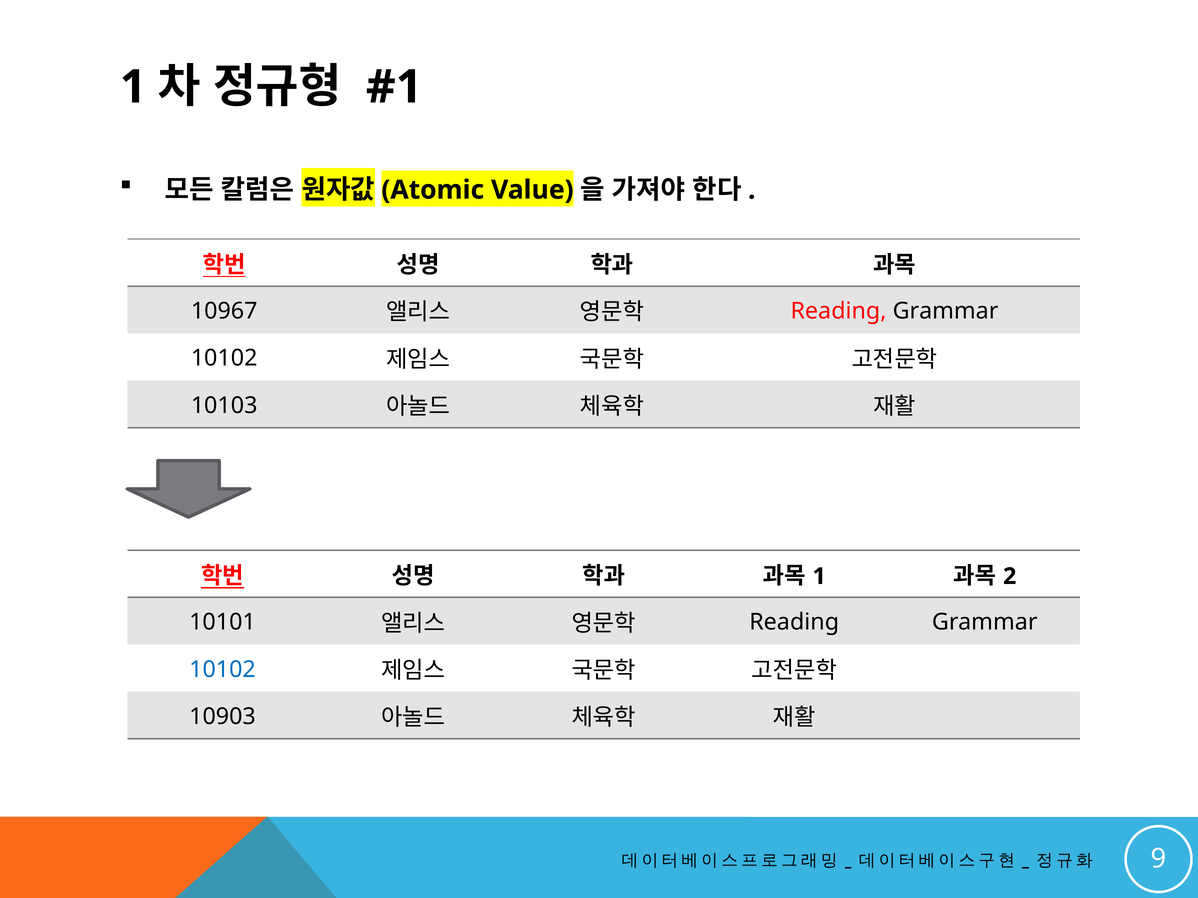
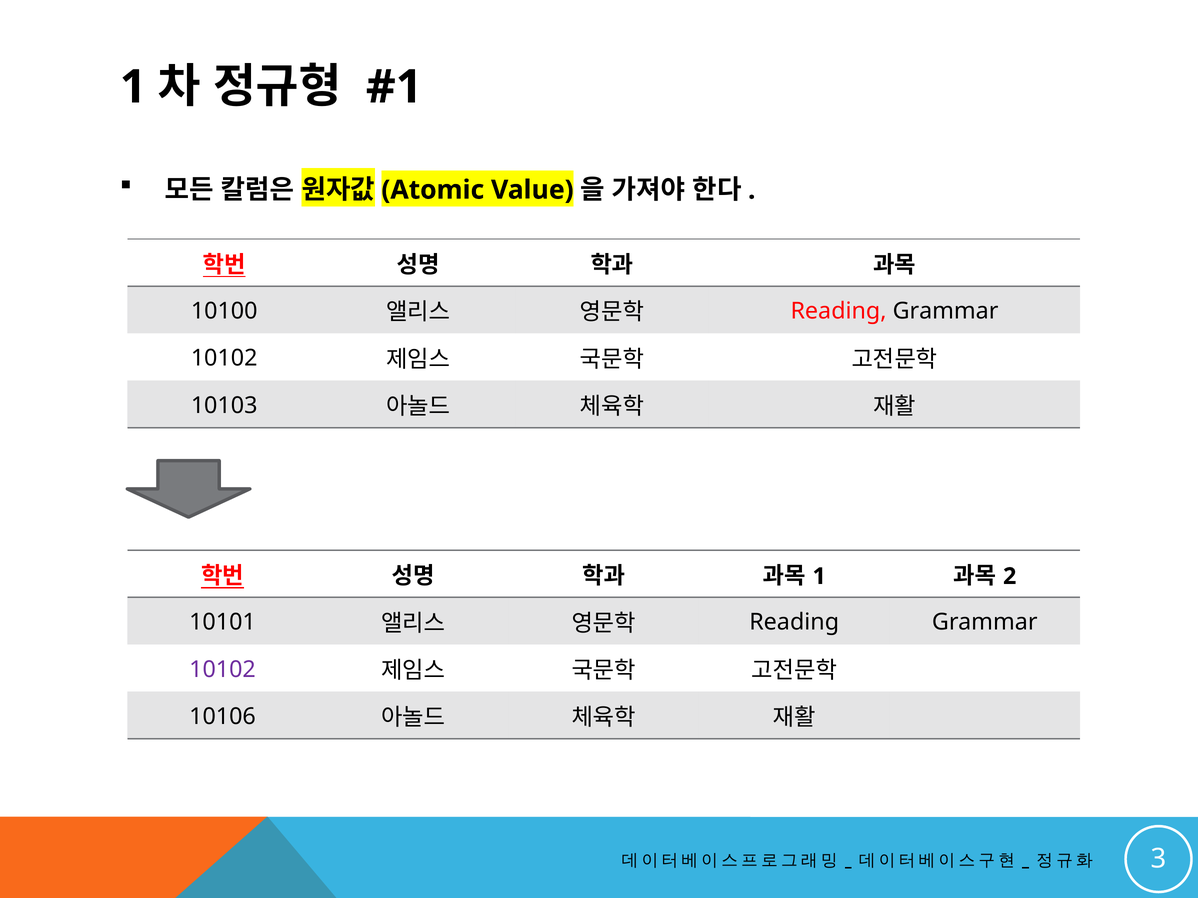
10967: 10967 -> 10100
10102 at (223, 670) colour: blue -> purple
10903: 10903 -> 10106
9: 9 -> 3
